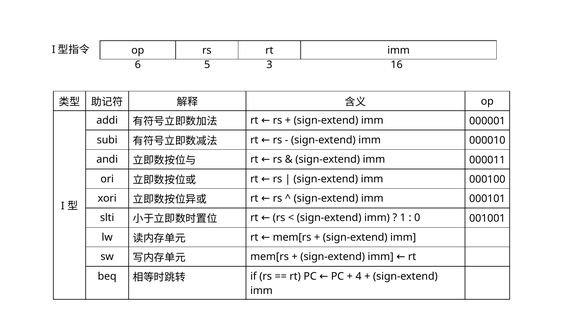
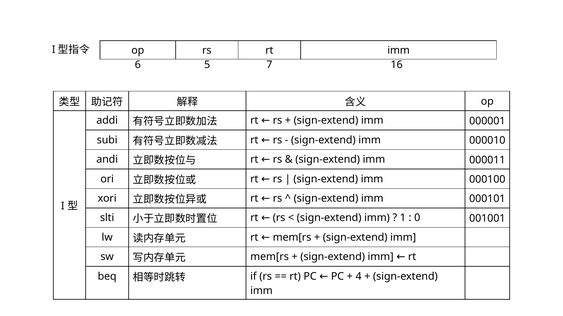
3: 3 -> 7
